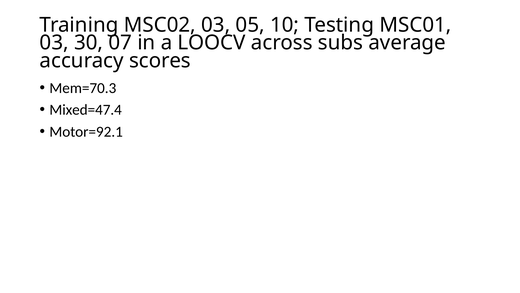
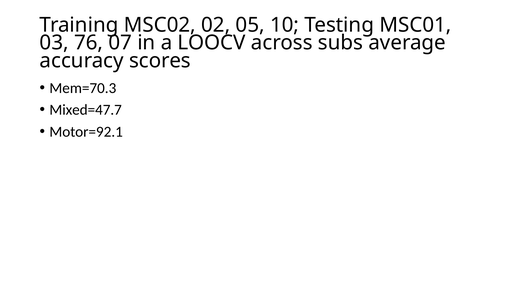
MSC02 03: 03 -> 02
30: 30 -> 76
Mixed=47.4: Mixed=47.4 -> Mixed=47.7
